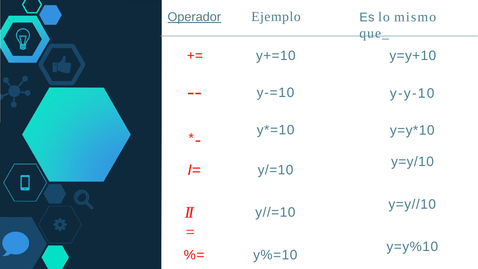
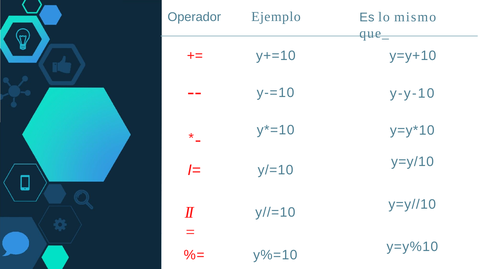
Operador underline: present -> none
